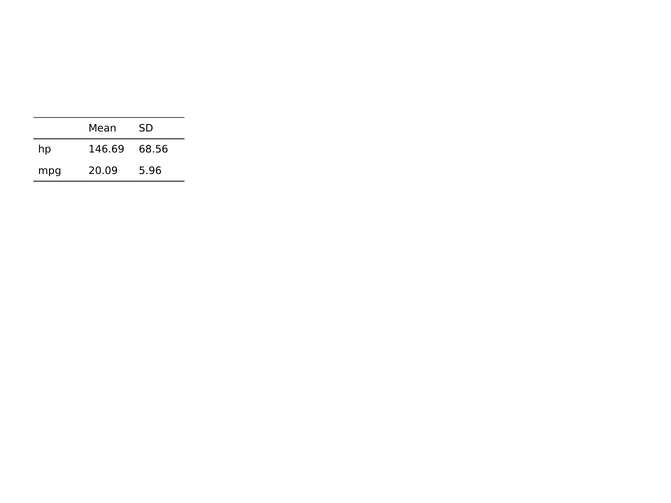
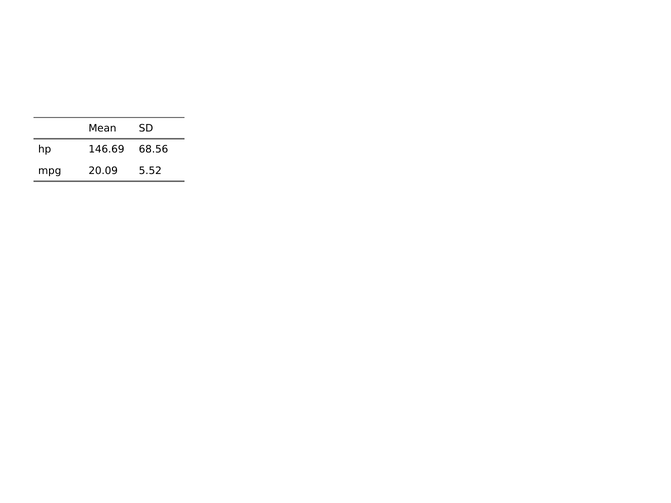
5.96: 5.96 -> 5.52
